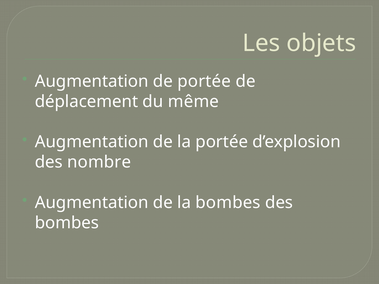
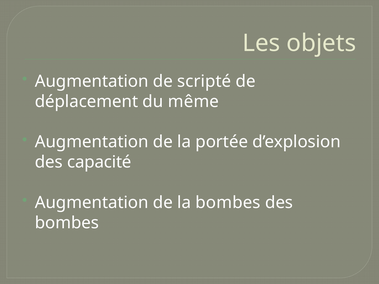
de portée: portée -> scripté
nombre: nombre -> capacité
